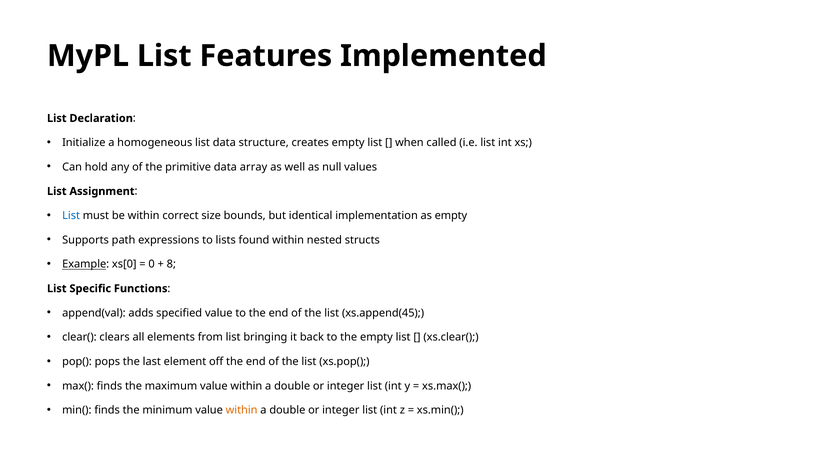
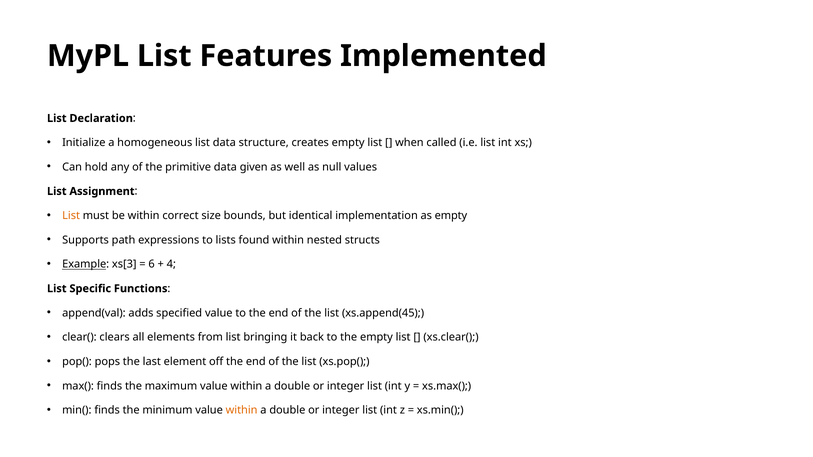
array: array -> given
List at (71, 216) colour: blue -> orange
xs[0: xs[0 -> xs[3
0: 0 -> 6
8: 8 -> 4
